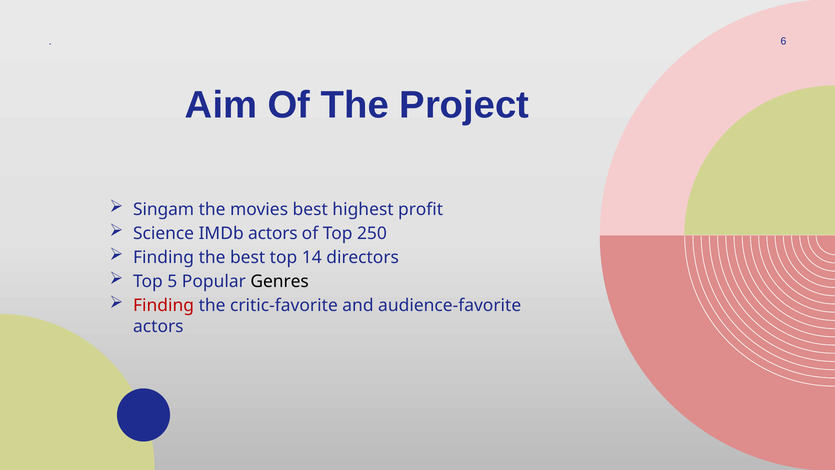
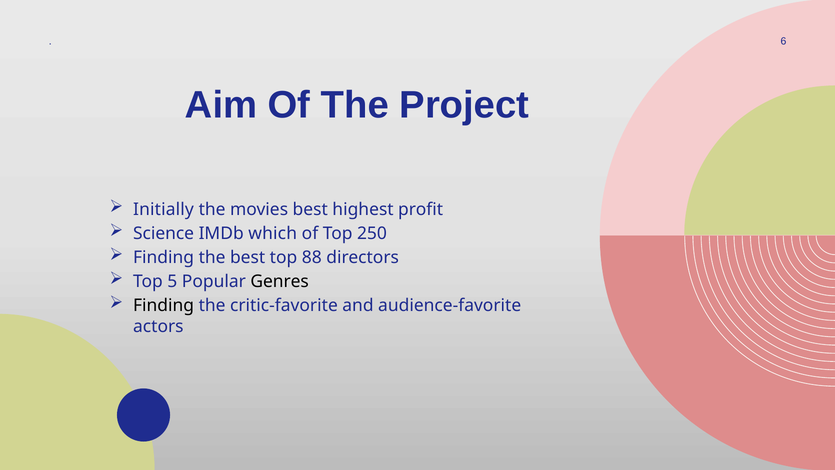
Singam: Singam -> Initially
IMDb actors: actors -> which
14: 14 -> 88
Finding at (164, 305) colour: red -> black
